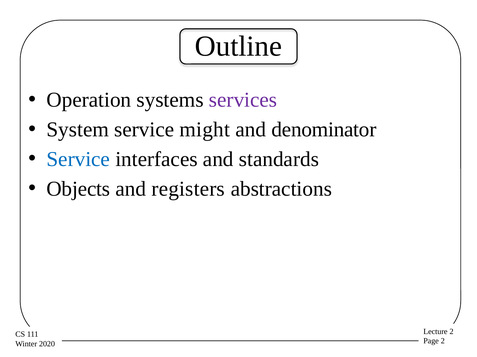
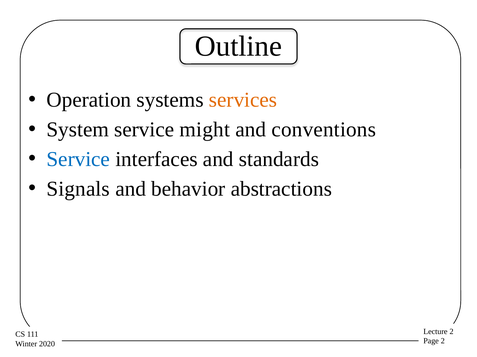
services colour: purple -> orange
denominator: denominator -> conventions
Objects: Objects -> Signals
registers: registers -> behavior
